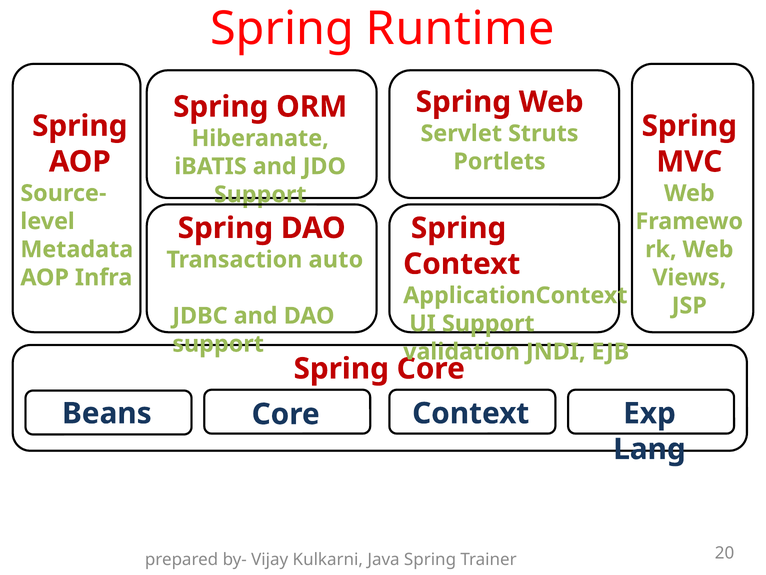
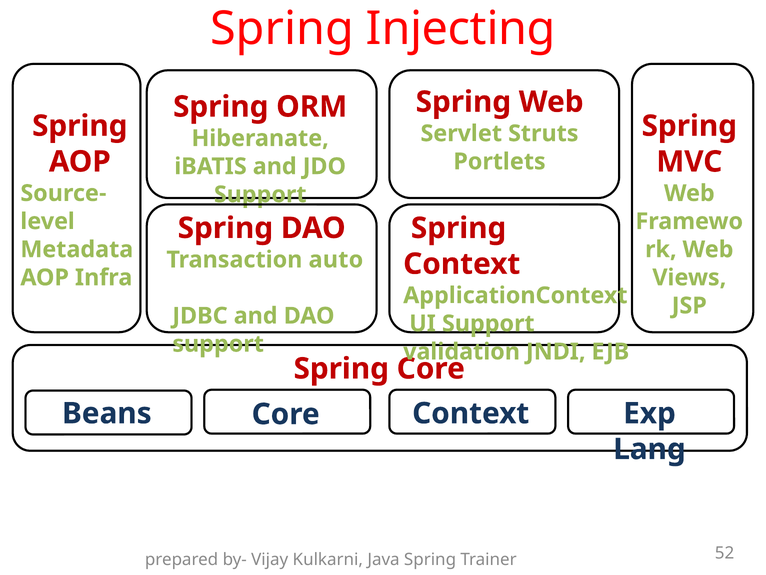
Runtime: Runtime -> Injecting
20: 20 -> 52
